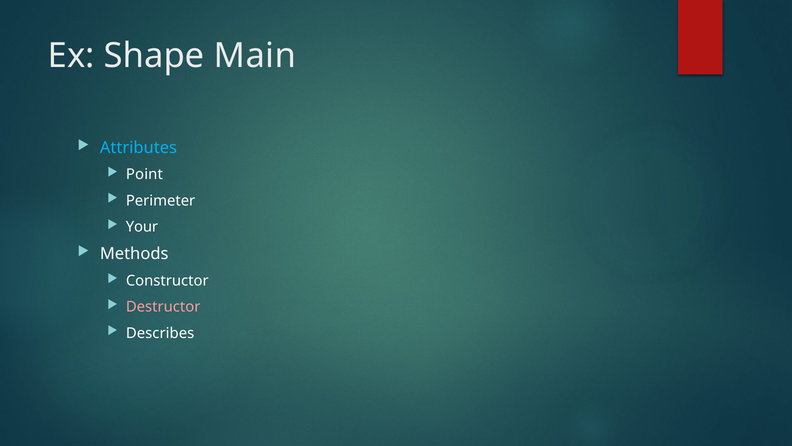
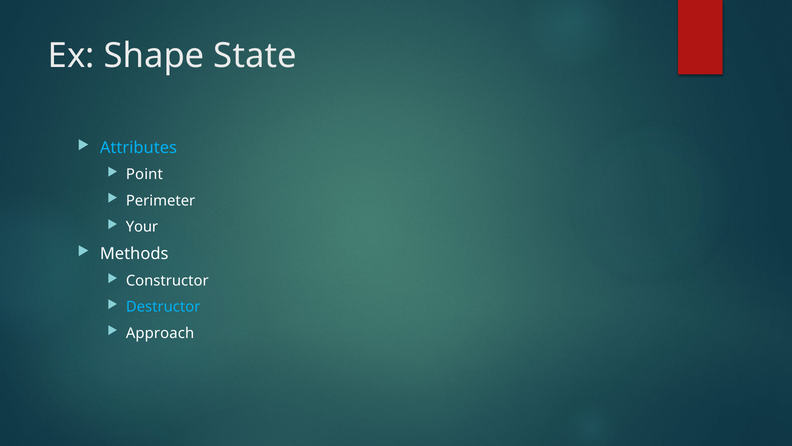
Main: Main -> State
Destructor colour: pink -> light blue
Describes: Describes -> Approach
